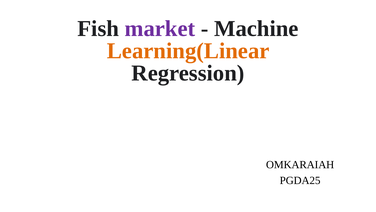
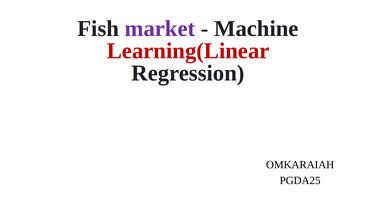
Learning(Linear colour: orange -> red
